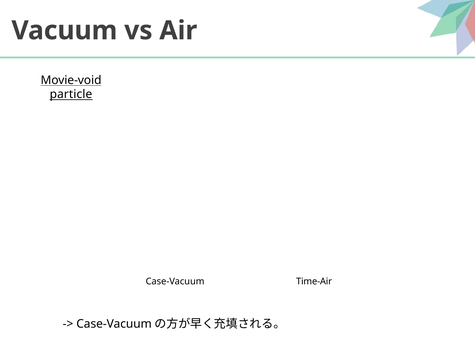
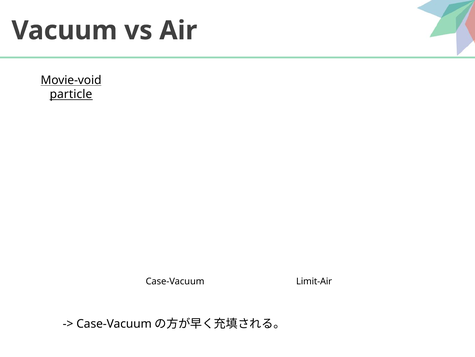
Time-Air: Time-Air -> Limit-Air
